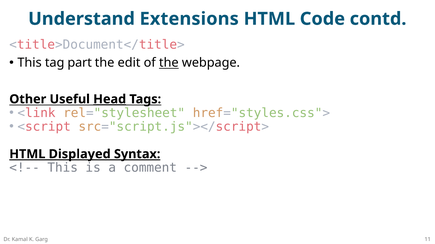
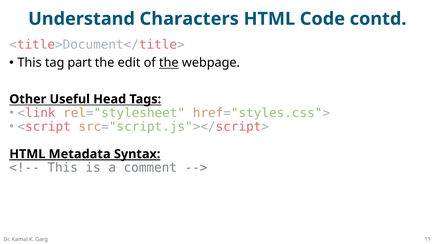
Extensions: Extensions -> Characters
Head underline: present -> none
Displayed: Displayed -> Metadata
